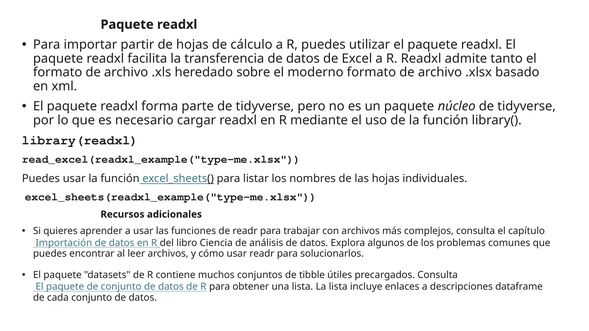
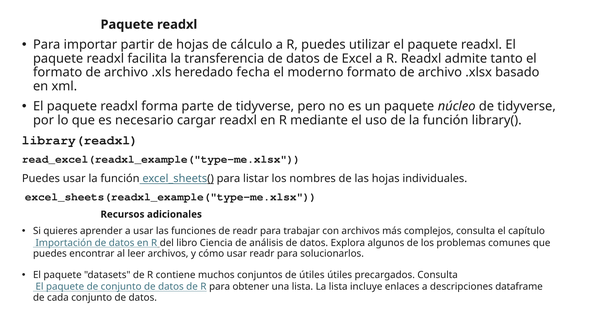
sobre: sobre -> fecha
de tibble: tibble -> útiles
